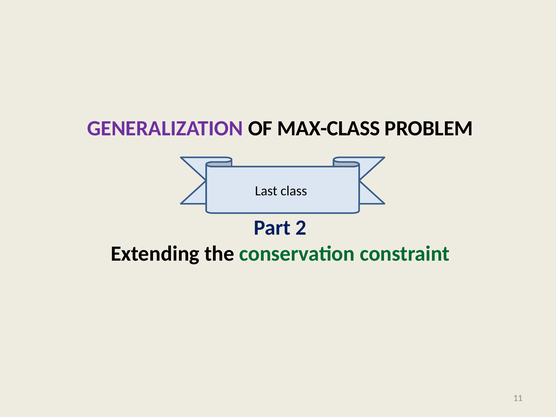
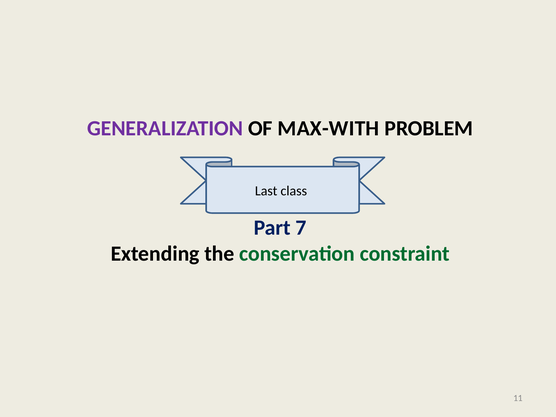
MAX-CLASS: MAX-CLASS -> MAX-WITH
2: 2 -> 7
